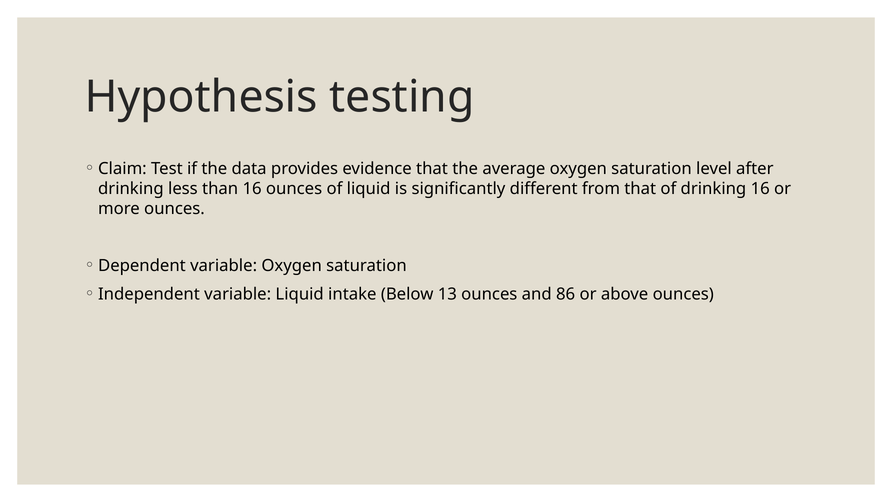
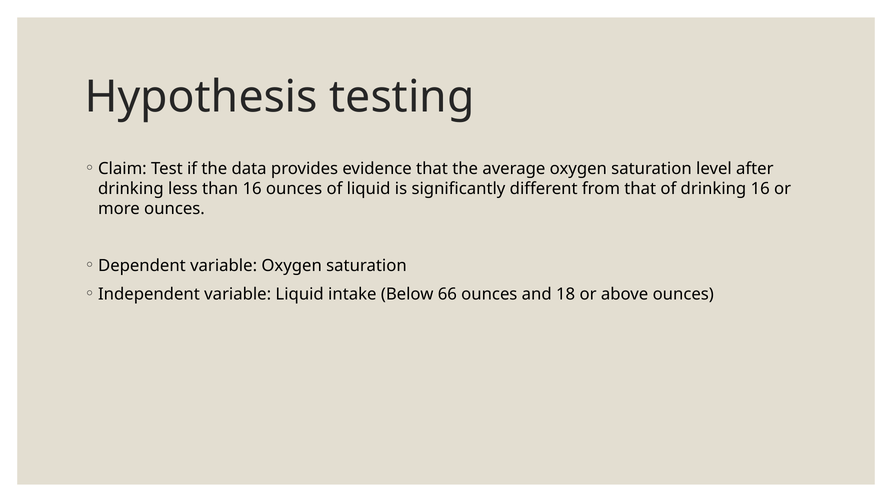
13: 13 -> 66
86: 86 -> 18
